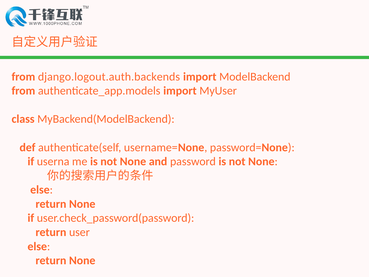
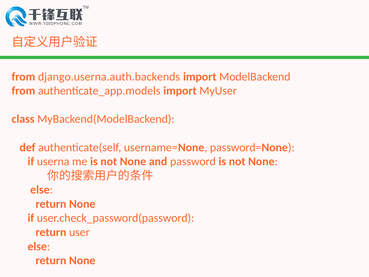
django.logout.auth.backends: django.logout.auth.backends -> django.userna.auth.backends
